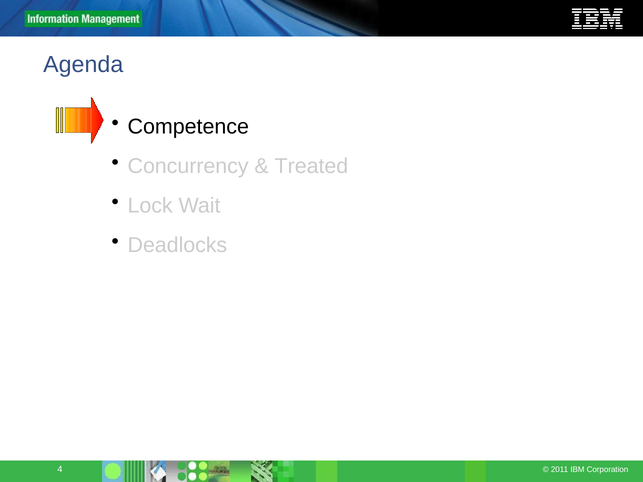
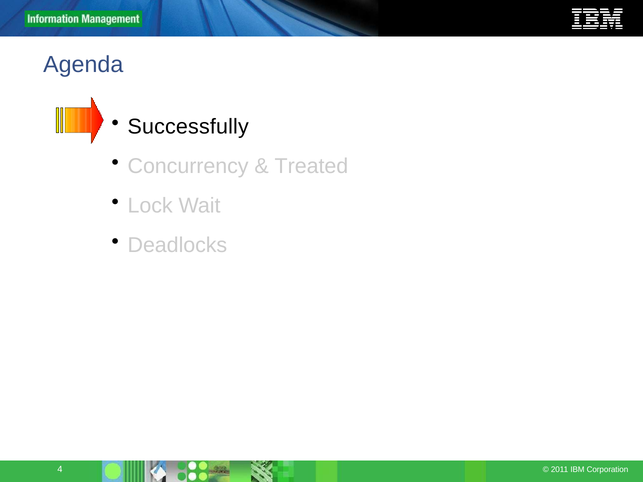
Competence: Competence -> Successfully
